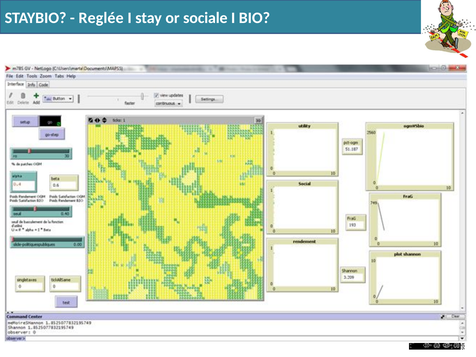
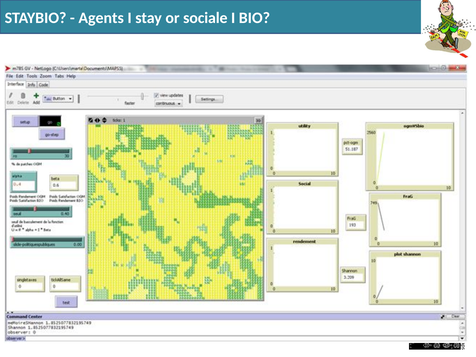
Reglée: Reglée -> Agents
